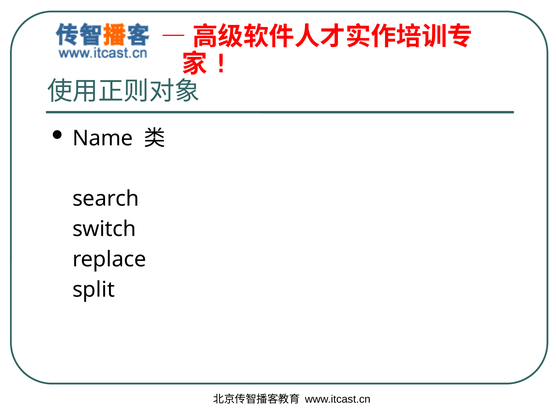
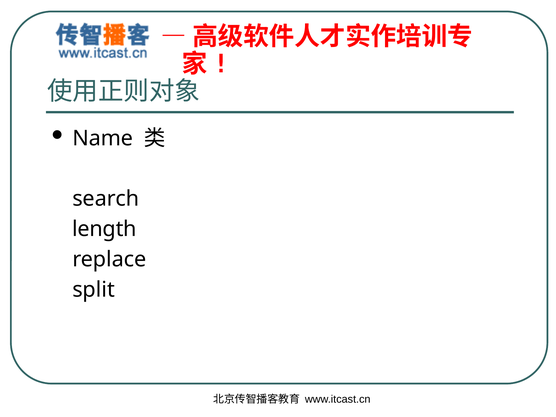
switch: switch -> length
